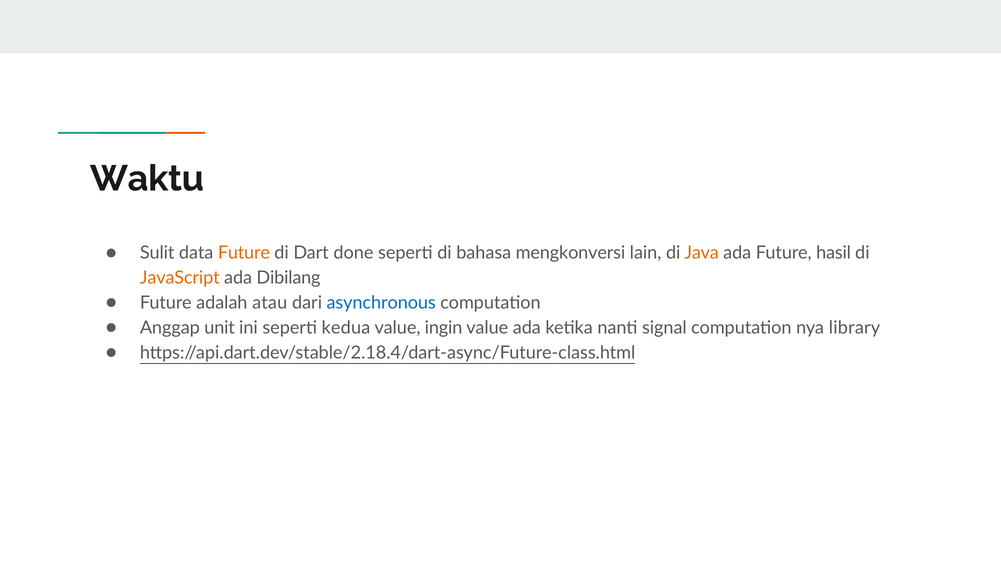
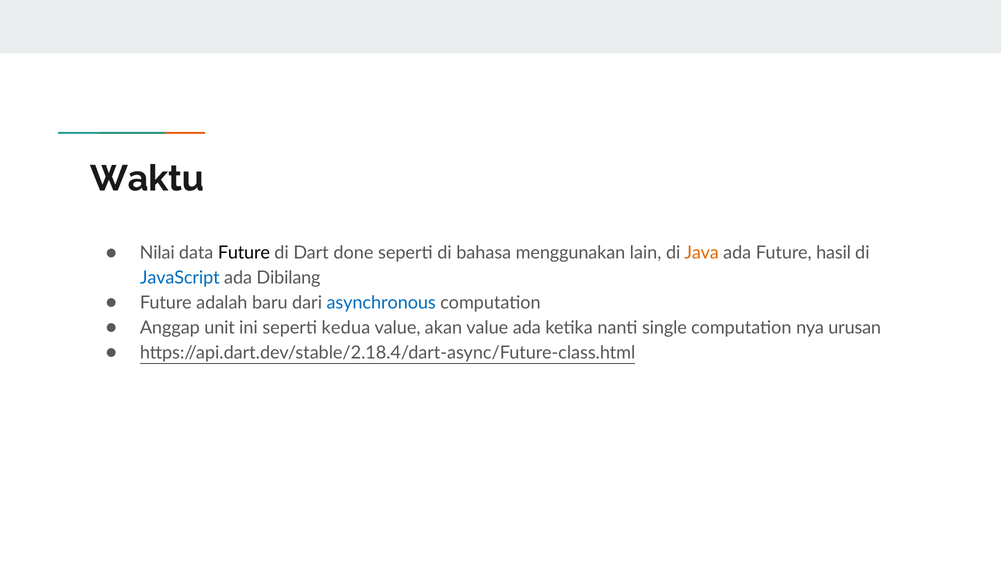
Sulit: Sulit -> Nilai
Future at (244, 253) colour: orange -> black
mengkonversi: mengkonversi -> menggunakan
JavaScript colour: orange -> blue
atau: atau -> baru
ingin: ingin -> akan
signal: signal -> single
library: library -> urusan
